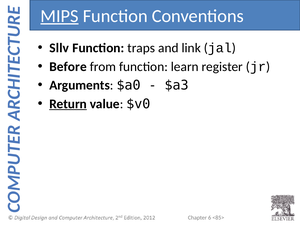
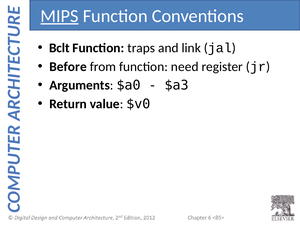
Sllv: Sllv -> Bclt
learn: learn -> need
Return underline: present -> none
